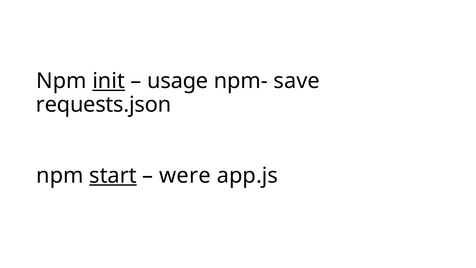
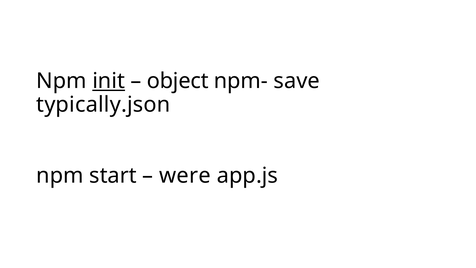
usage: usage -> object
requests.json: requests.json -> typically.json
start underline: present -> none
